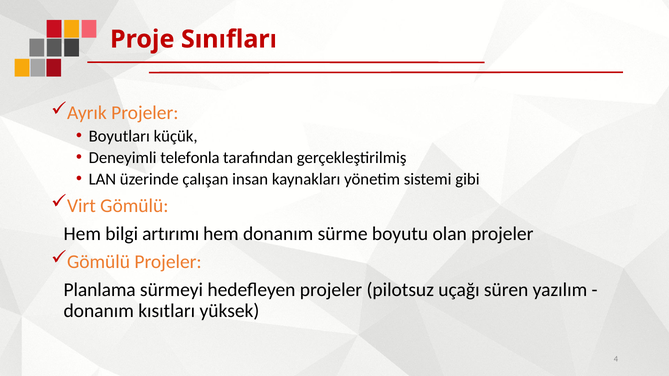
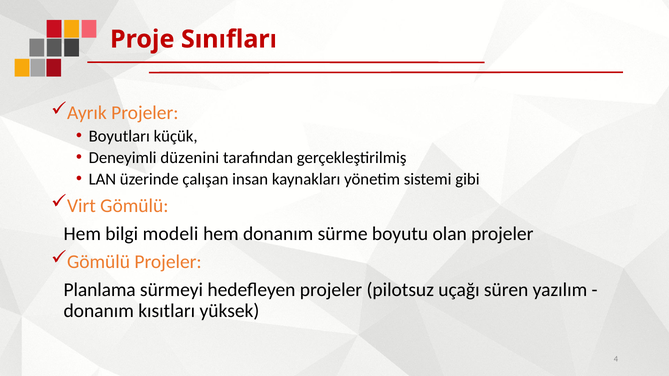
telefonla: telefonla -> düzenini
artırımı: artırımı -> modeli
